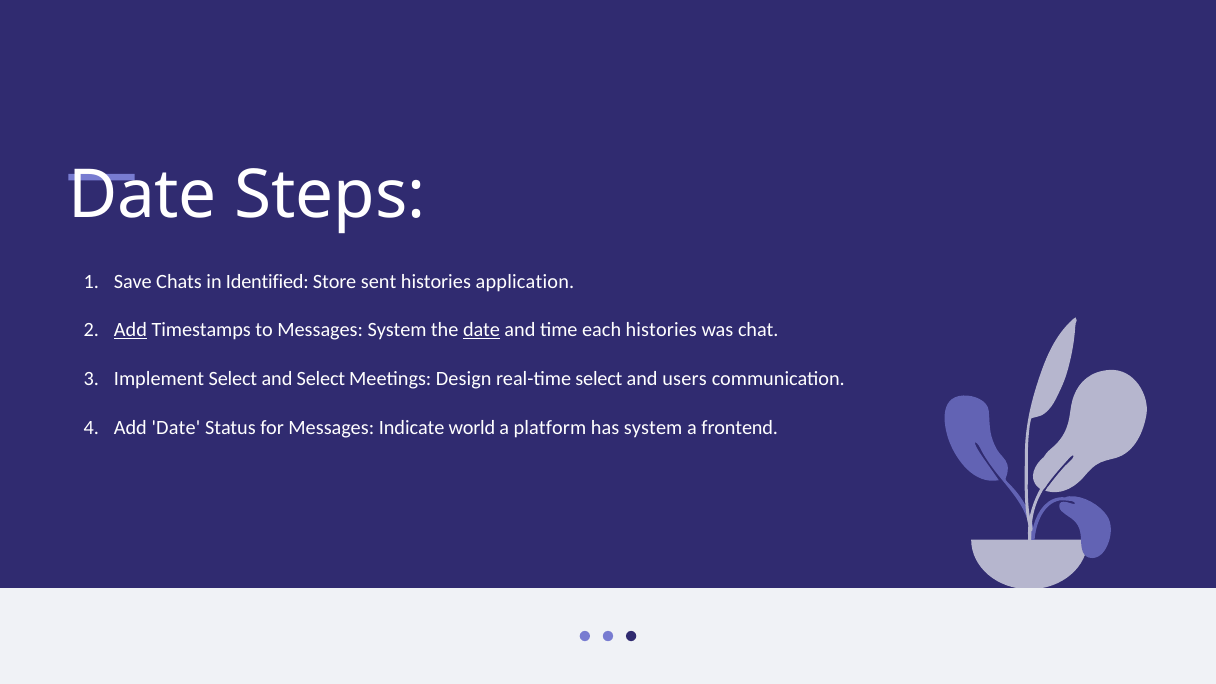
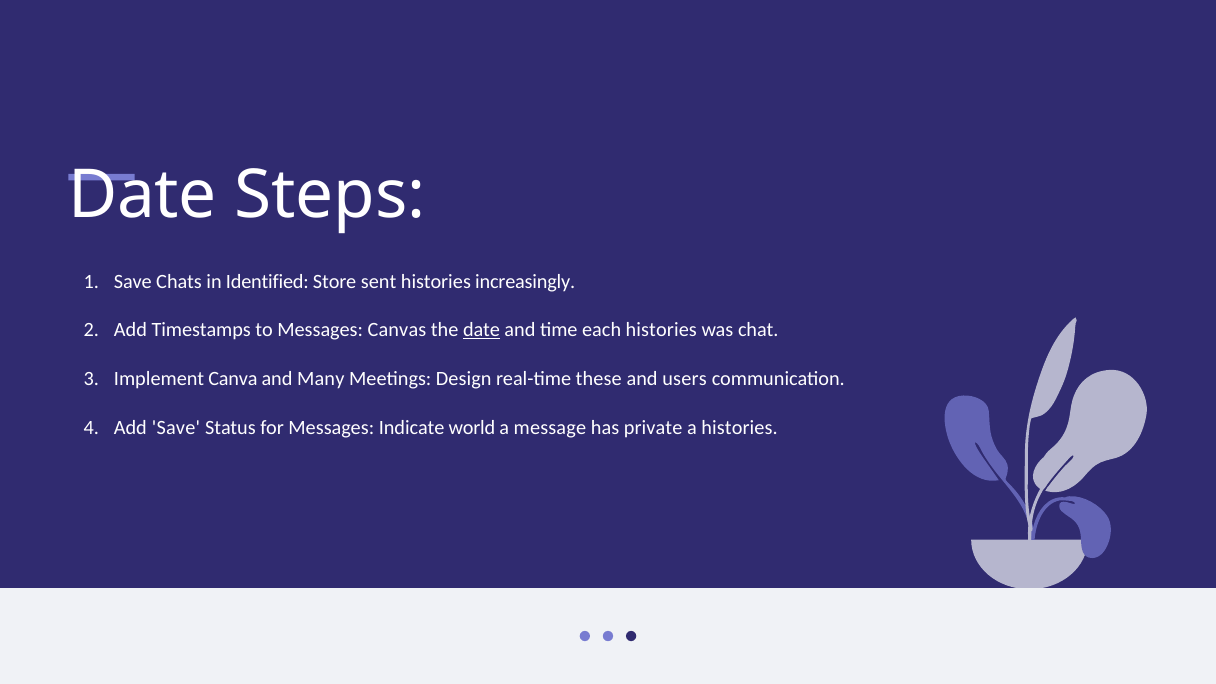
application: application -> increasingly
Add at (130, 330) underline: present -> none
Messages System: System -> Canvas
Implement Select: Select -> Canva
and Select: Select -> Many
real-time select: select -> these
Add Date: Date -> Save
platform: platform -> message
has system: system -> private
a frontend: frontend -> histories
